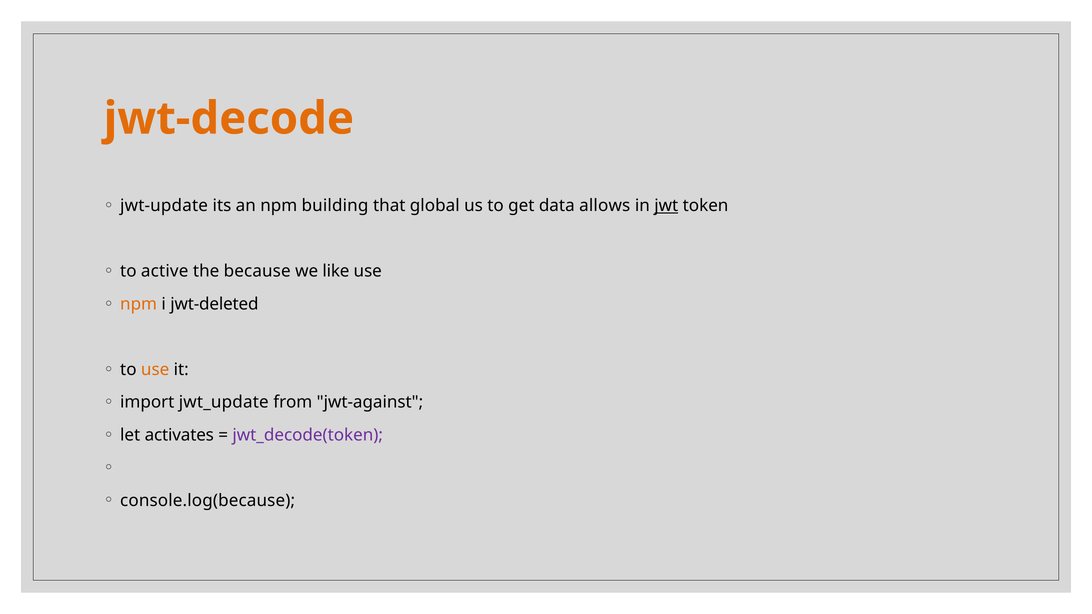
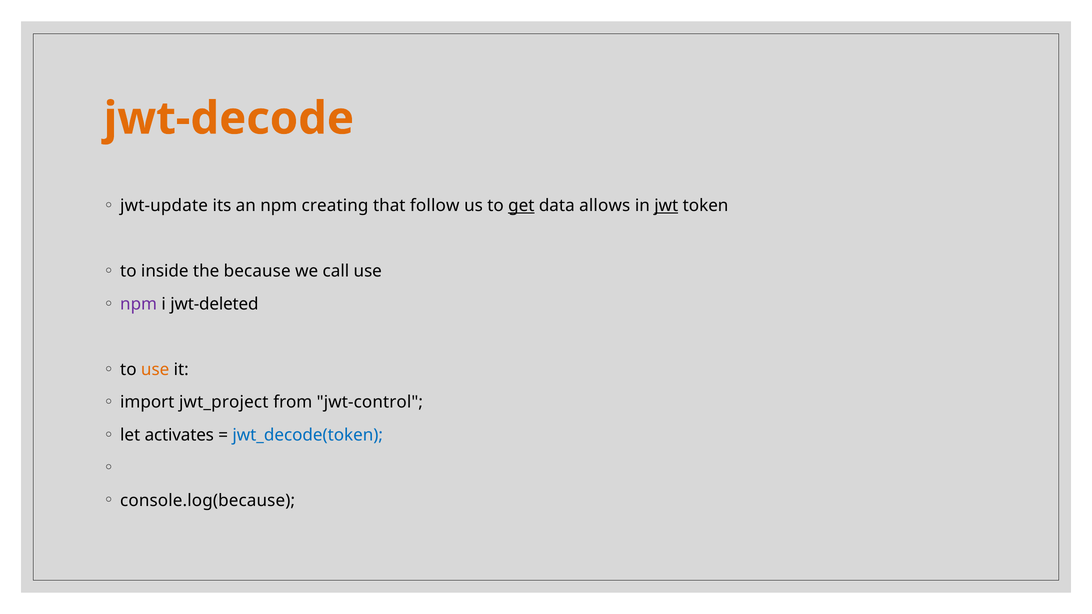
building: building -> creating
global: global -> follow
get underline: none -> present
active: active -> inside
like: like -> call
npm at (139, 304) colour: orange -> purple
jwt_update: jwt_update -> jwt_project
jwt-against: jwt-against -> jwt-control
jwt_decode(token colour: purple -> blue
